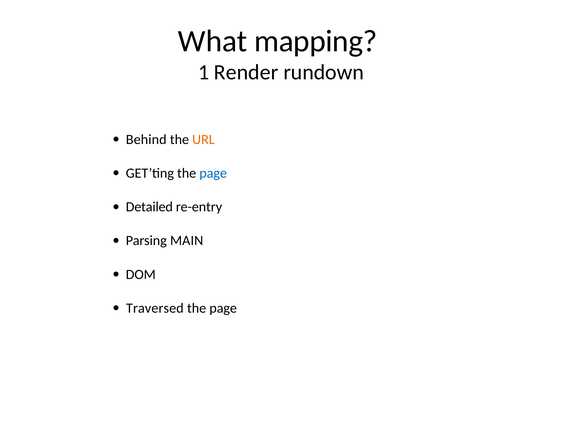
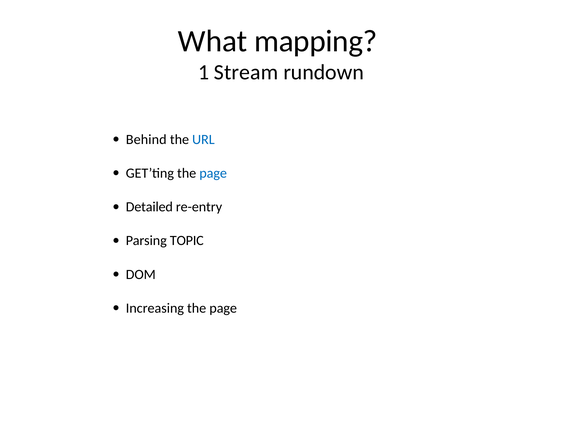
Render: Render -> Stream
URL colour: orange -> blue
MAIN: MAIN -> TOPIC
Traversed: Traversed -> Increasing
